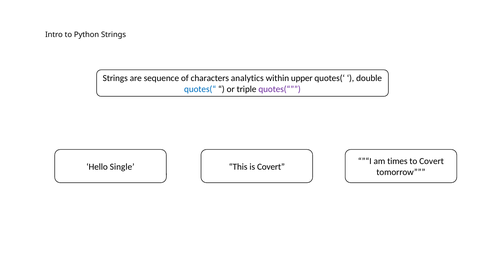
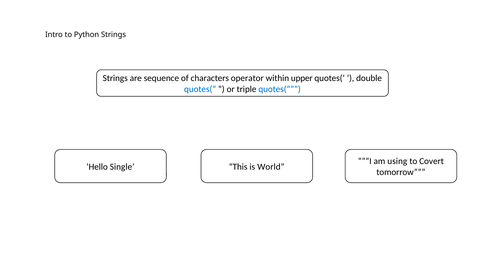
analytics: analytics -> operator
quotes(“ at (280, 89) colour: purple -> blue
times: times -> using
is Covert: Covert -> World
